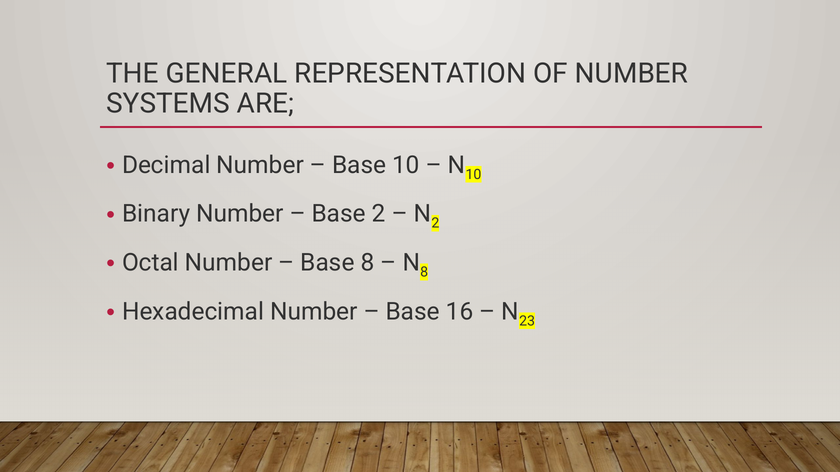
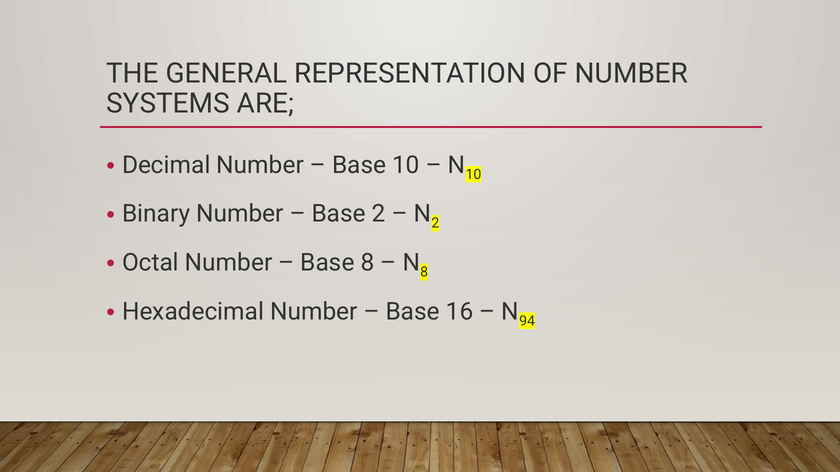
23: 23 -> 94
